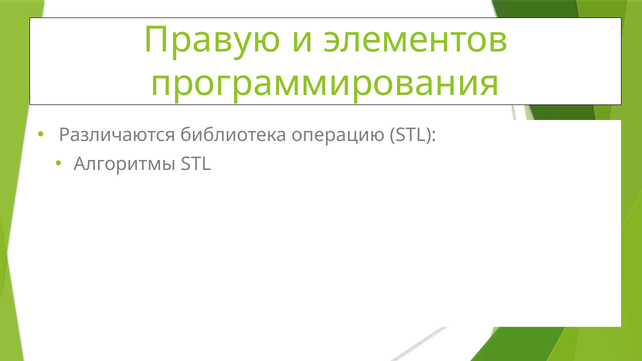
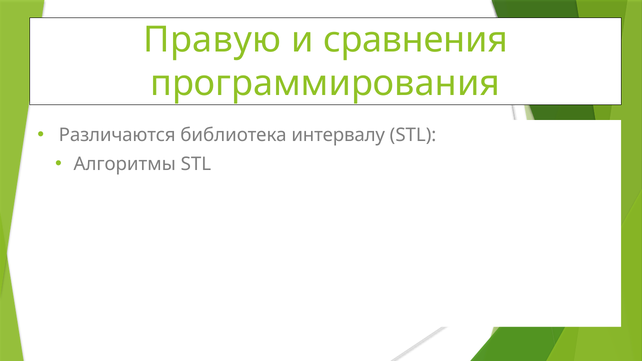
элементов: элементов -> сравнения
операцию: операцию -> интервалу
